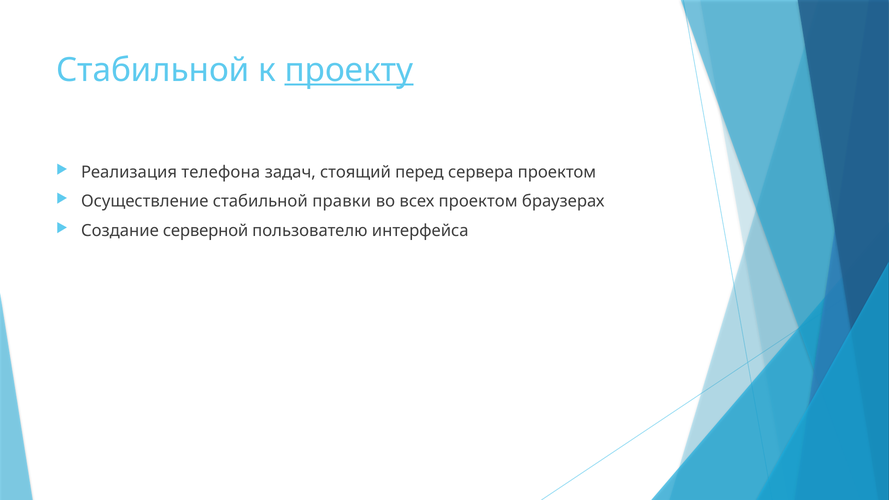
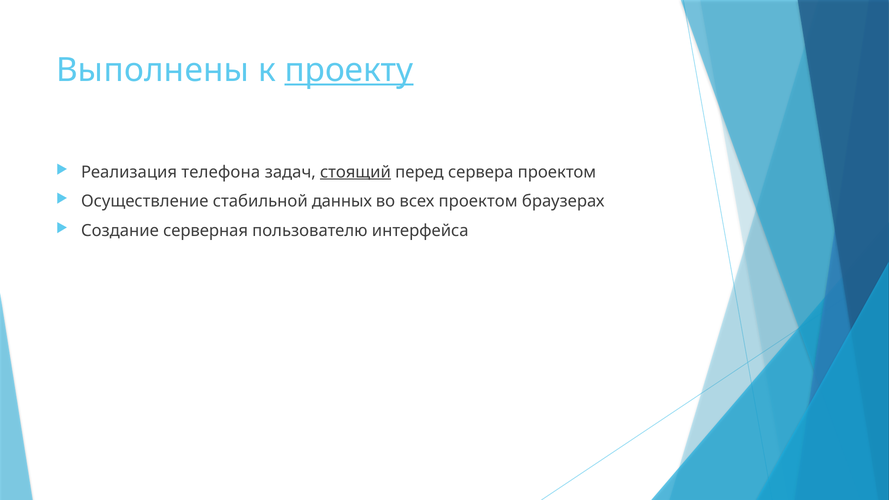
Стабильной at (153, 70): Стабильной -> Выполнены
стоящий underline: none -> present
правки: правки -> данных
серверной: серверной -> серверная
